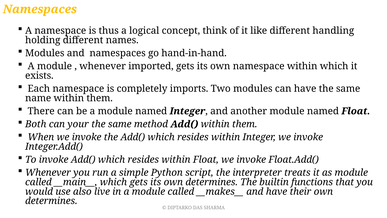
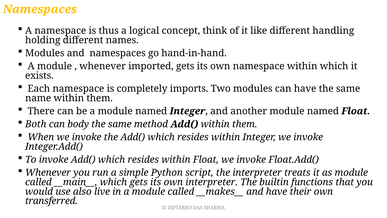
your: your -> body
its own determines: determines -> interpreter
determines at (51, 201): determines -> transferred
